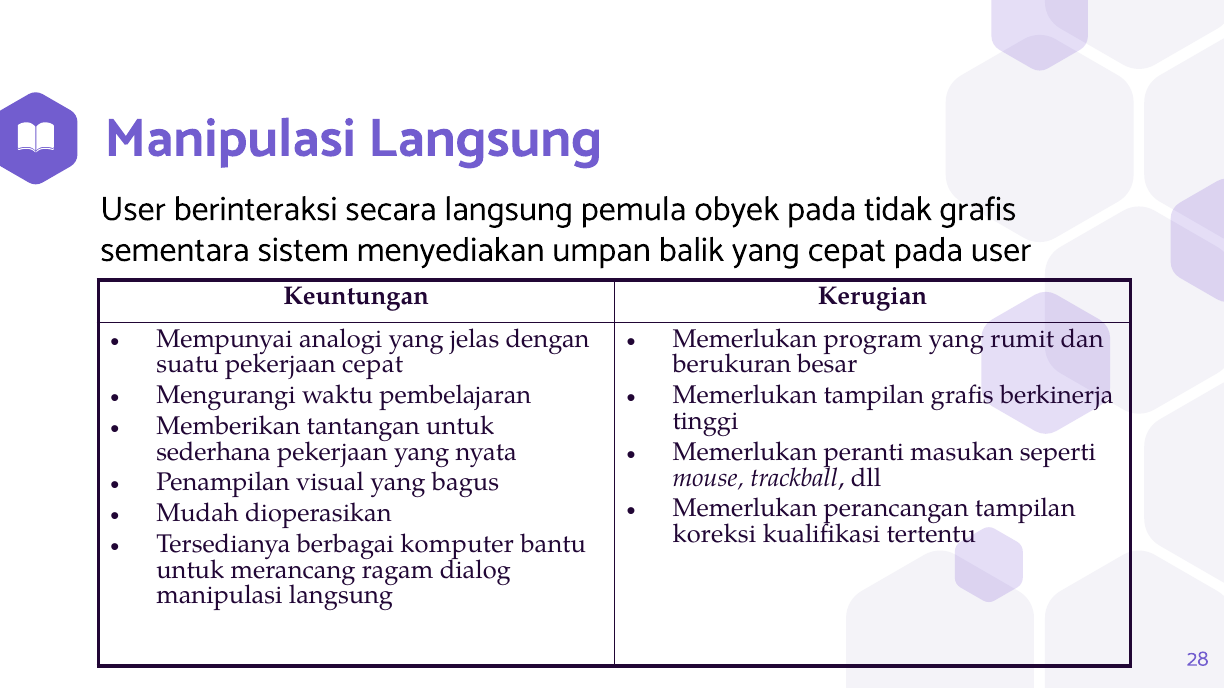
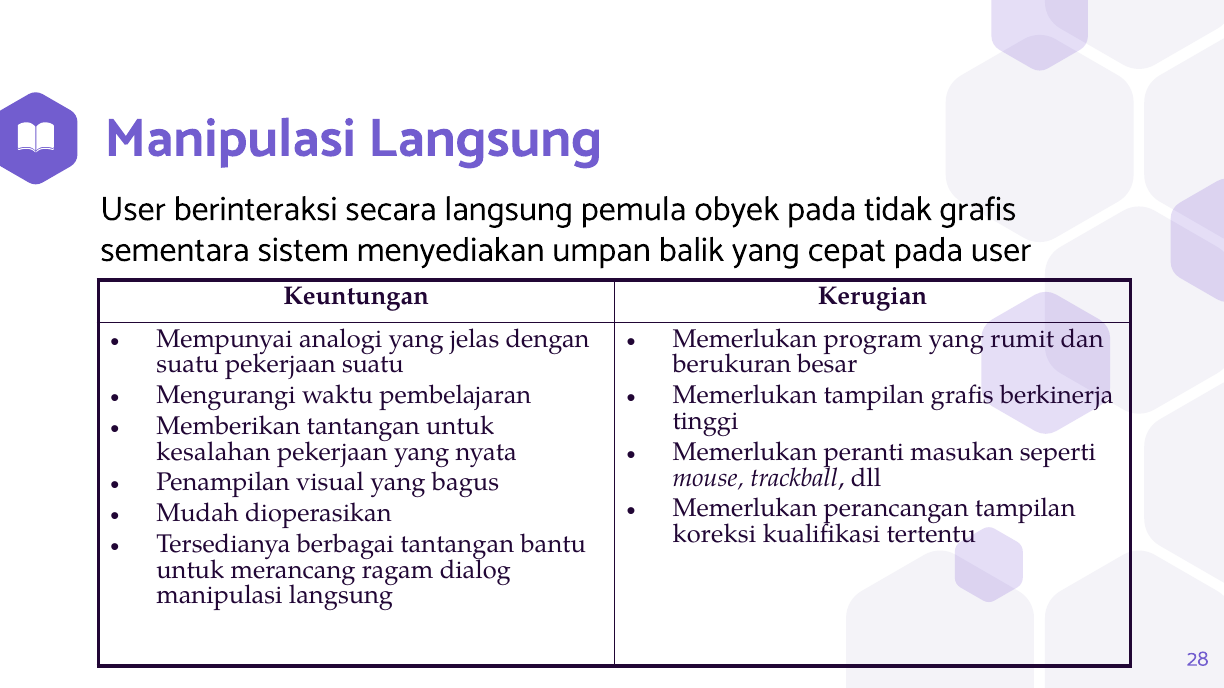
pekerjaan cepat: cepat -> suatu
sederhana: sederhana -> kesalahan
berbagai komputer: komputer -> tantangan
